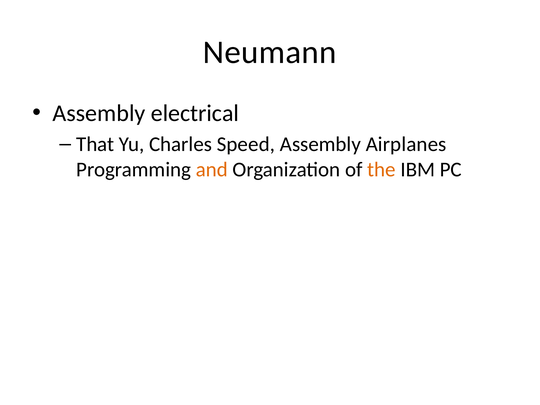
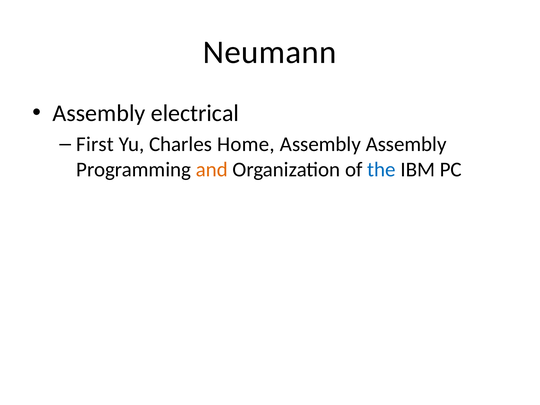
That: That -> First
Speed: Speed -> Home
Assembly Airplanes: Airplanes -> Assembly
the colour: orange -> blue
